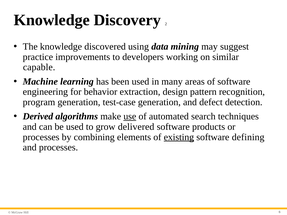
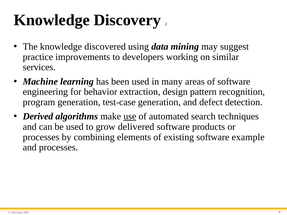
capable: capable -> services
existing underline: present -> none
defining: defining -> example
